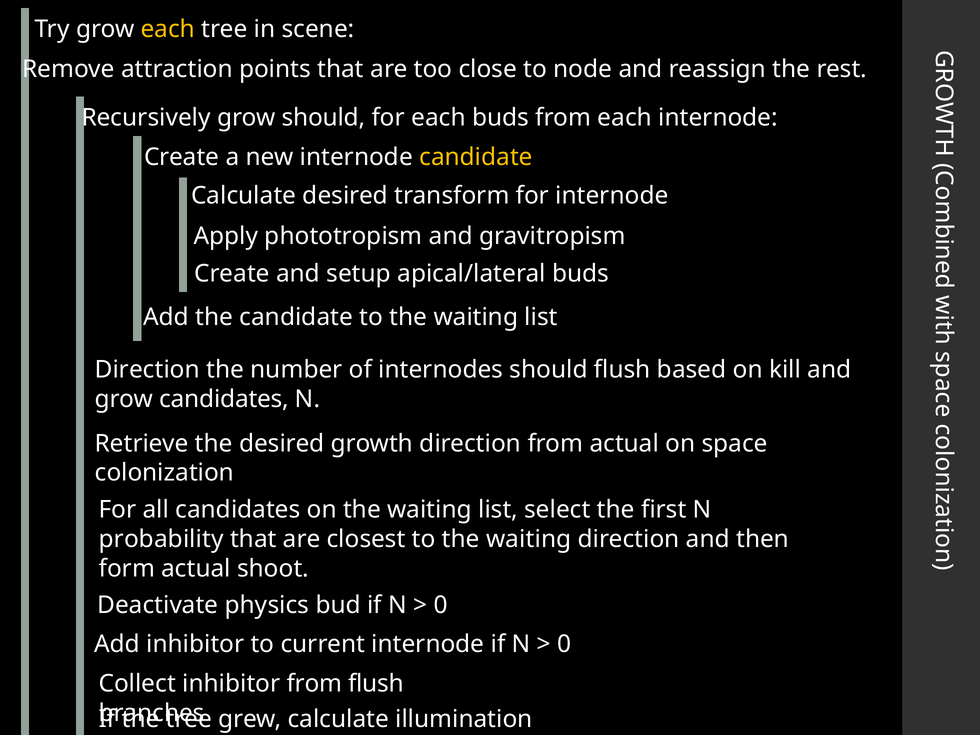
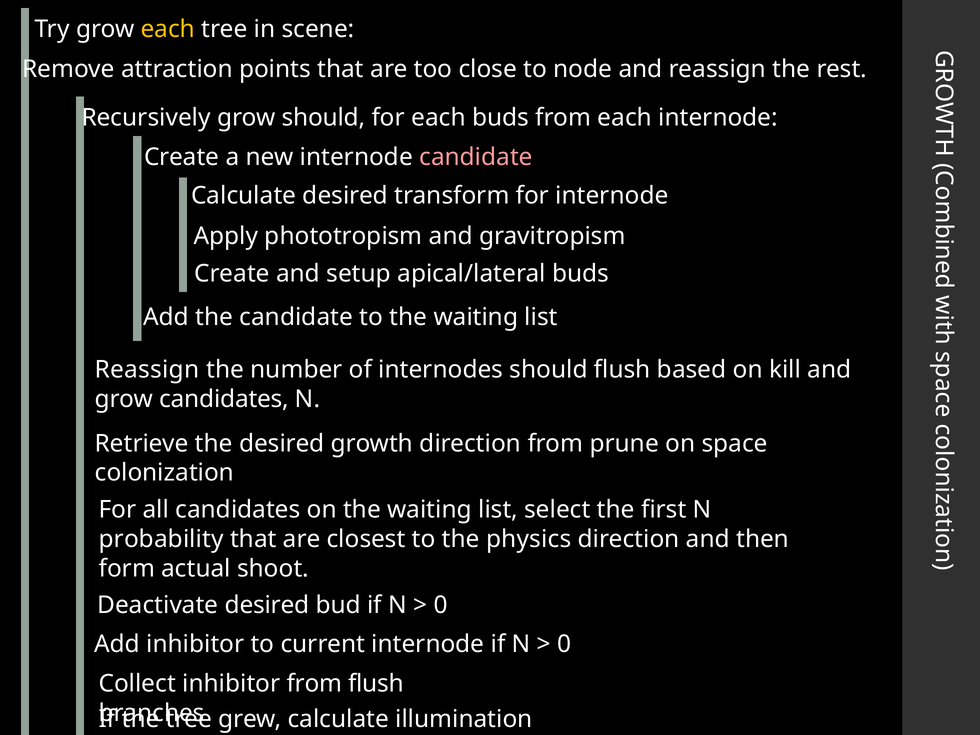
candidate at (476, 157) colour: yellow -> pink
Direction at (147, 370): Direction -> Reassign
from actual: actual -> prune
closest to the waiting: waiting -> physics
Deactivate physics: physics -> desired
